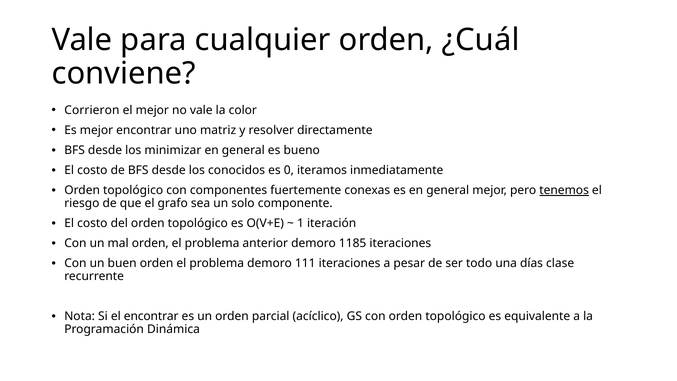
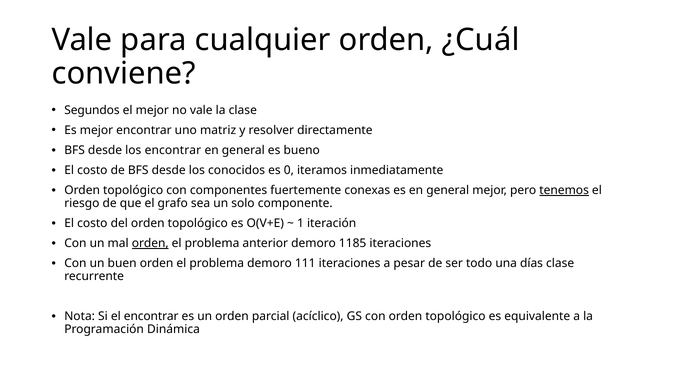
Corrieron: Corrieron -> Segundos
la color: color -> clase
los minimizar: minimizar -> encontrar
orden at (150, 243) underline: none -> present
